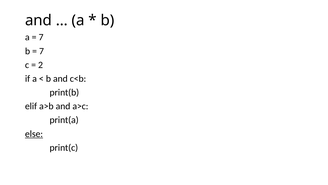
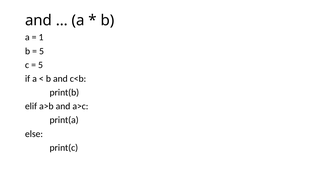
7 at (41, 37): 7 -> 1
7 at (41, 51): 7 -> 5
2 at (40, 65): 2 -> 5
else underline: present -> none
